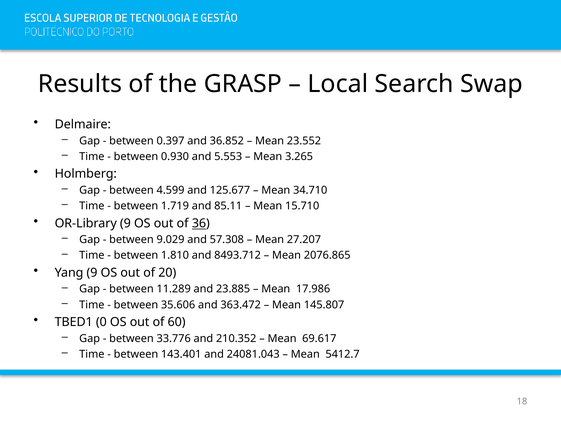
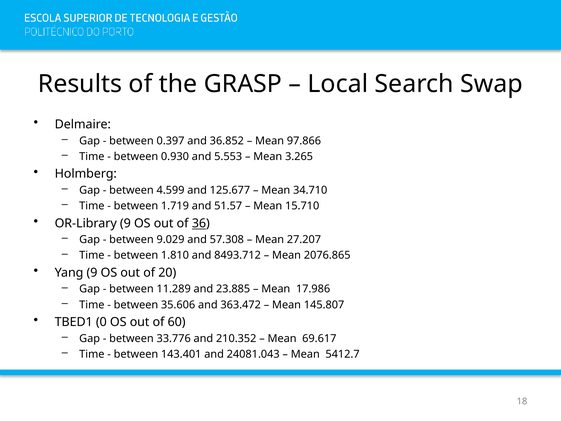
23.552: 23.552 -> 97.866
85.11: 85.11 -> 51.57
